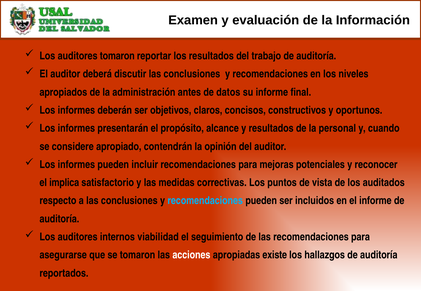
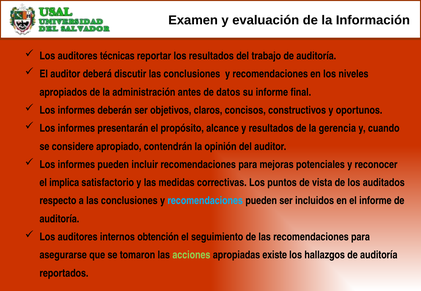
auditores tomaron: tomaron -> técnicas
personal: personal -> gerencia
viabilidad: viabilidad -> obtención
acciones colour: white -> light green
